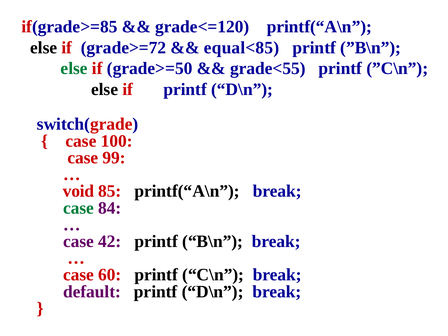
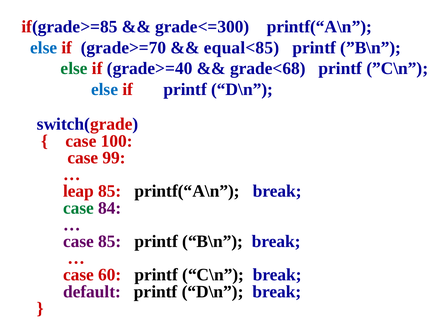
grade<=120: grade<=120 -> grade<=300
else at (44, 48) colour: black -> blue
grade>=72: grade>=72 -> grade>=70
grade>=50: grade>=50 -> grade>=40
grade<55: grade<55 -> grade<68
else at (105, 89) colour: black -> blue
void: void -> leap
case 42: 42 -> 85
